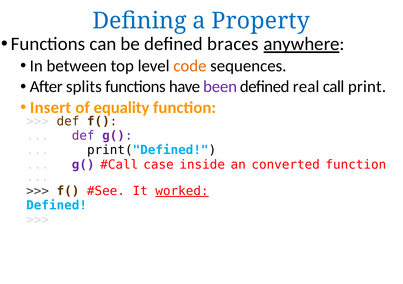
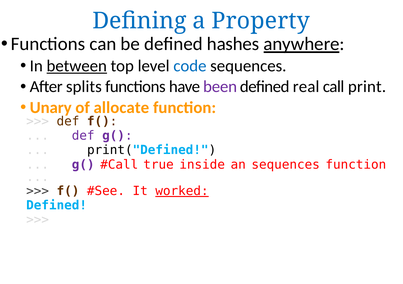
braces: braces -> hashes
between underline: none -> present
code colour: orange -> blue
Insert: Insert -> Unary
equality: equality -> allocate
case: case -> true
an converted: converted -> sequences
